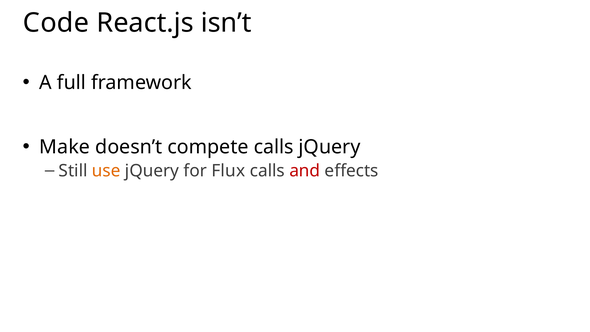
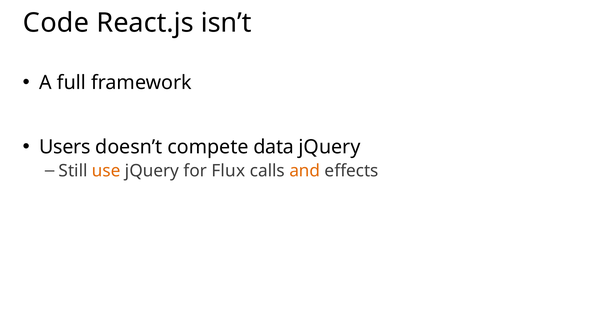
Make: Make -> Users
compete calls: calls -> data
and colour: red -> orange
